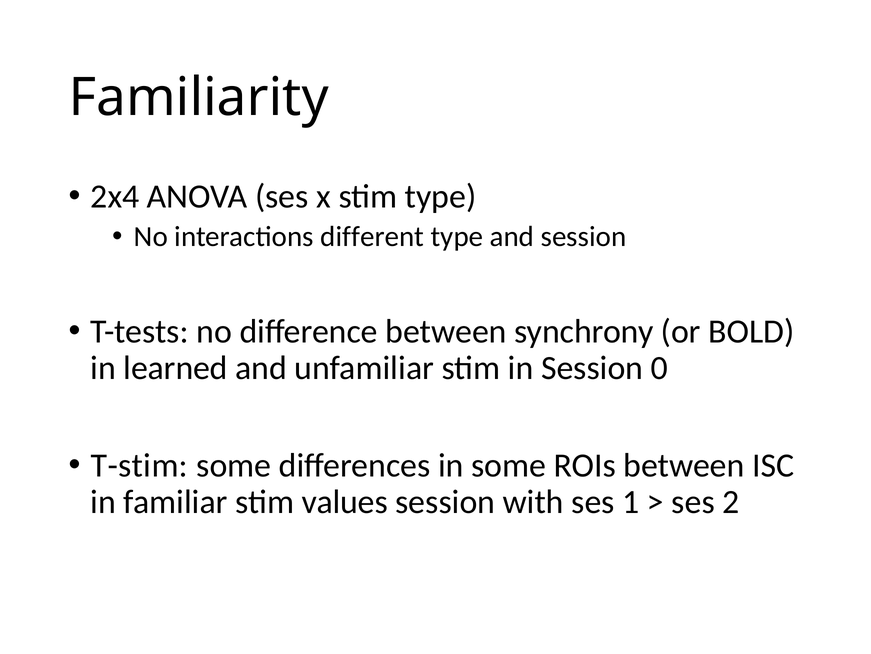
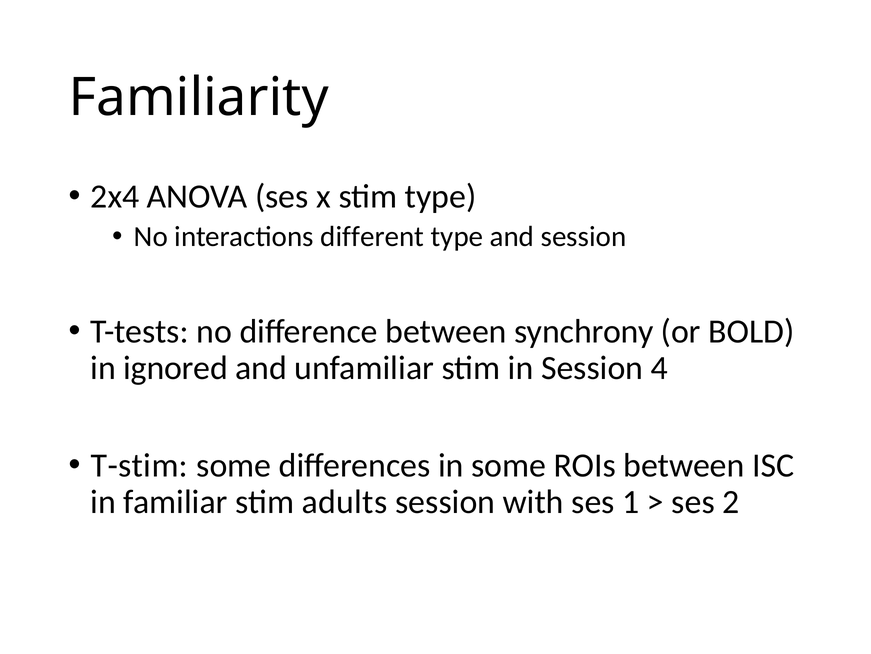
learned: learned -> ignored
0: 0 -> 4
values: values -> adults
